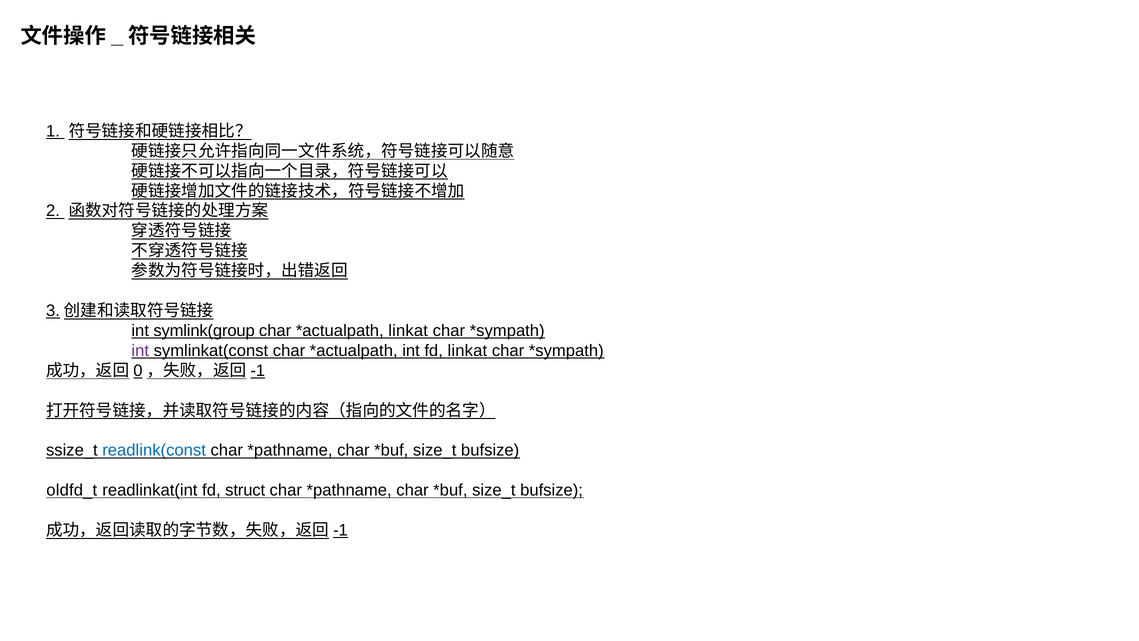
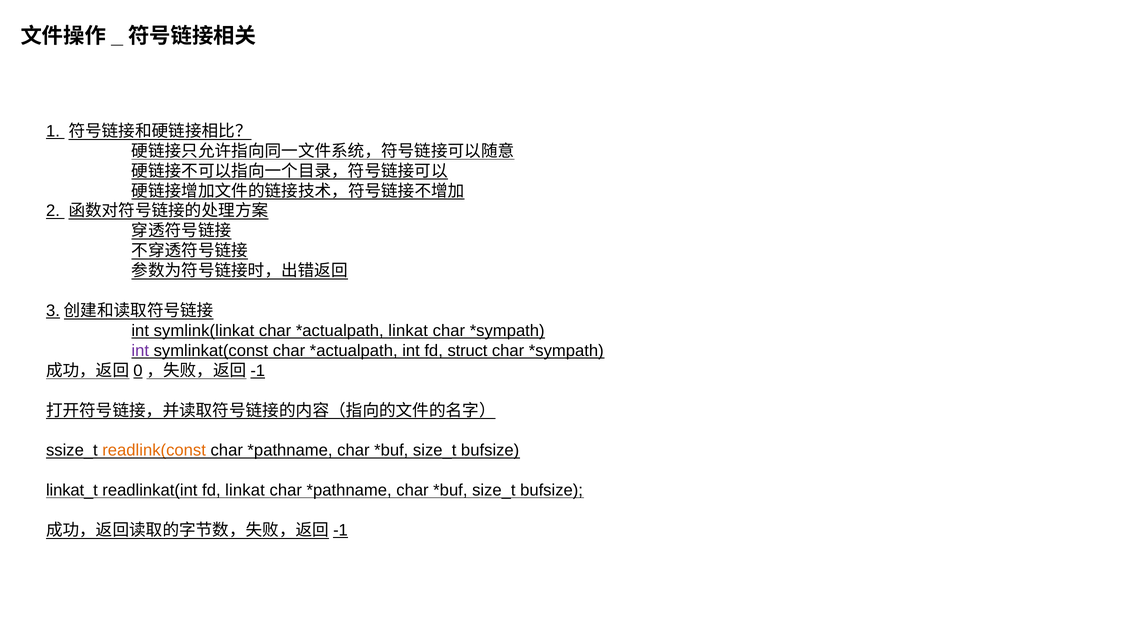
symlink(group: symlink(group -> symlink(linkat
fd linkat: linkat -> struct
readlink(const colour: blue -> orange
oldfd_t: oldfd_t -> linkat_t
fd struct: struct -> linkat
